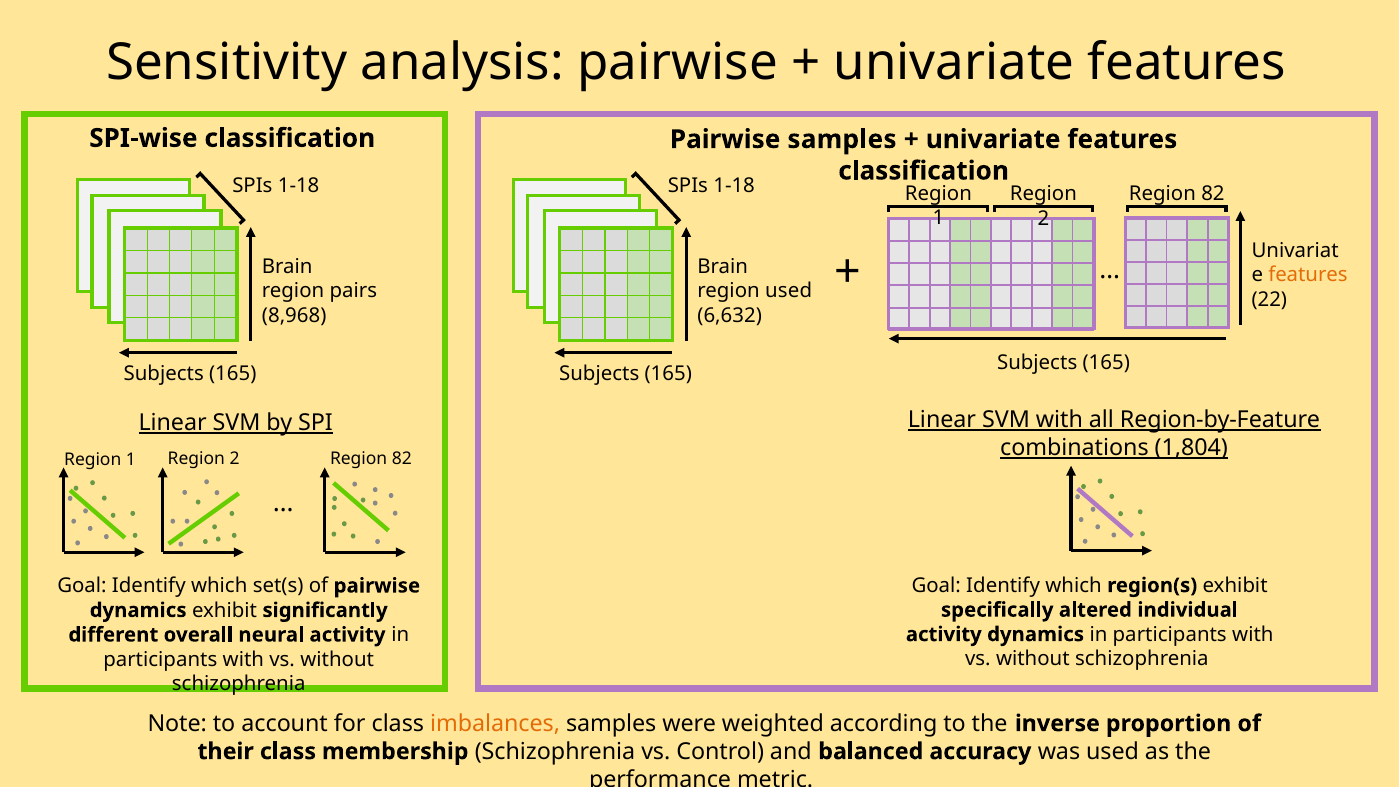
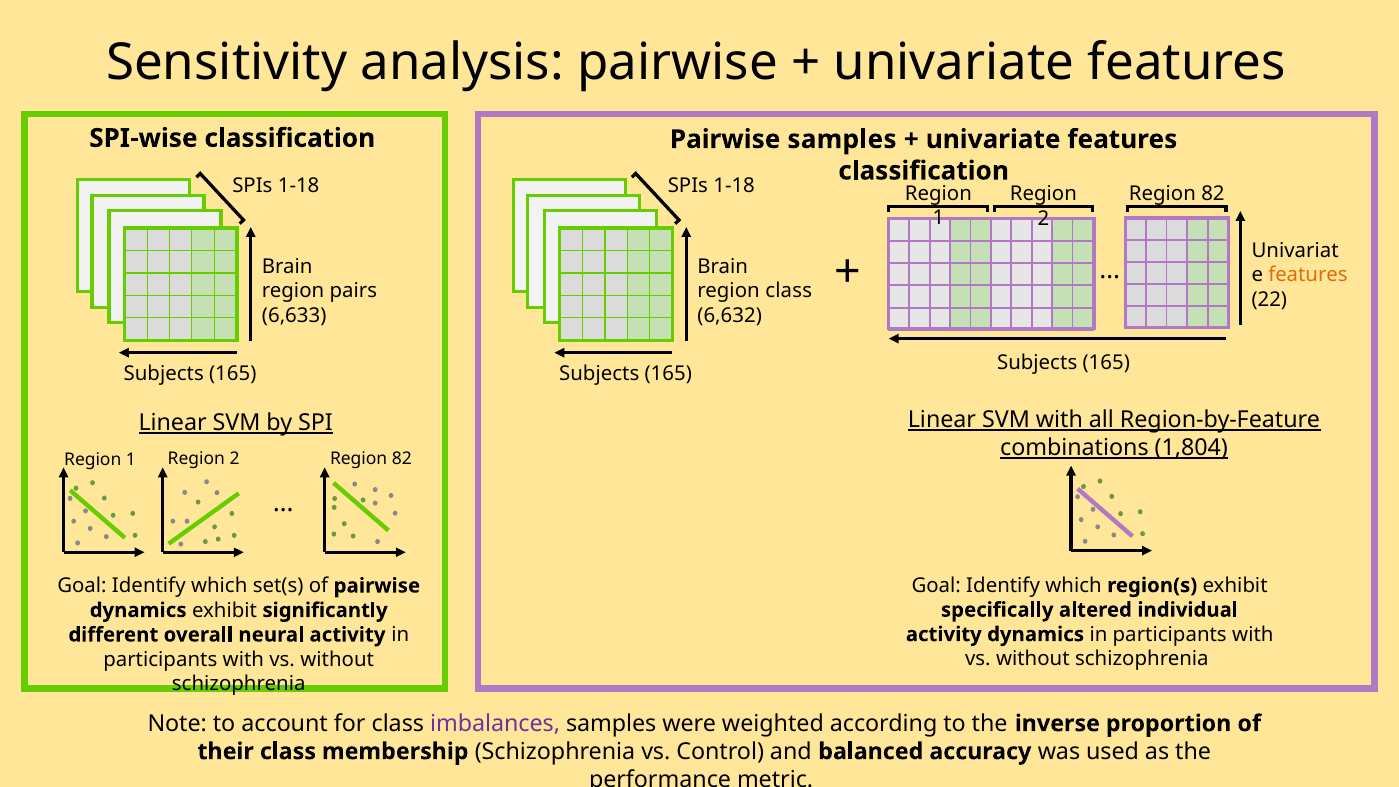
region used: used -> class
8,968: 8,968 -> 6,633
imbalances colour: orange -> purple
